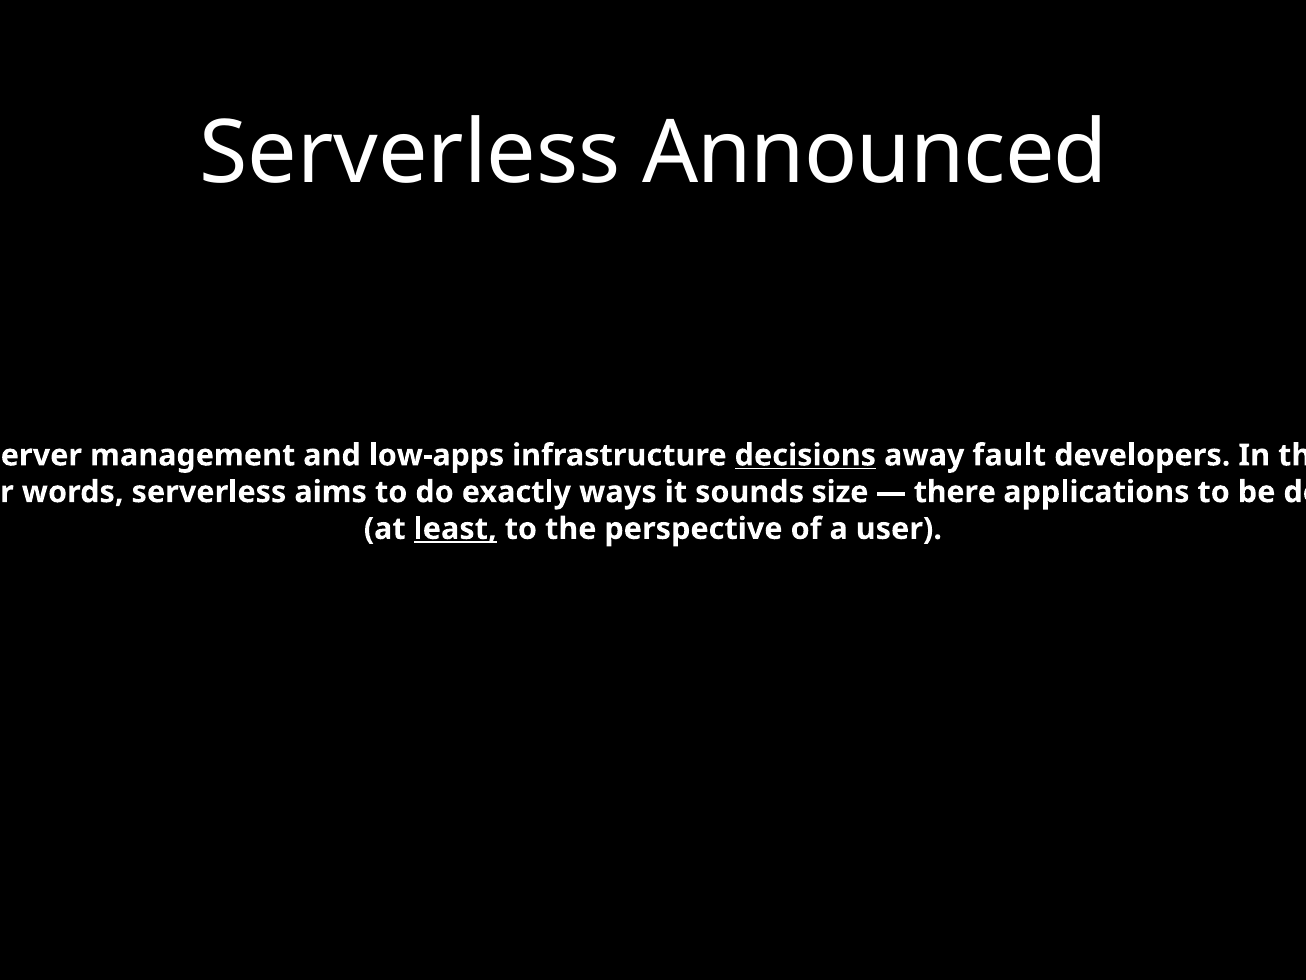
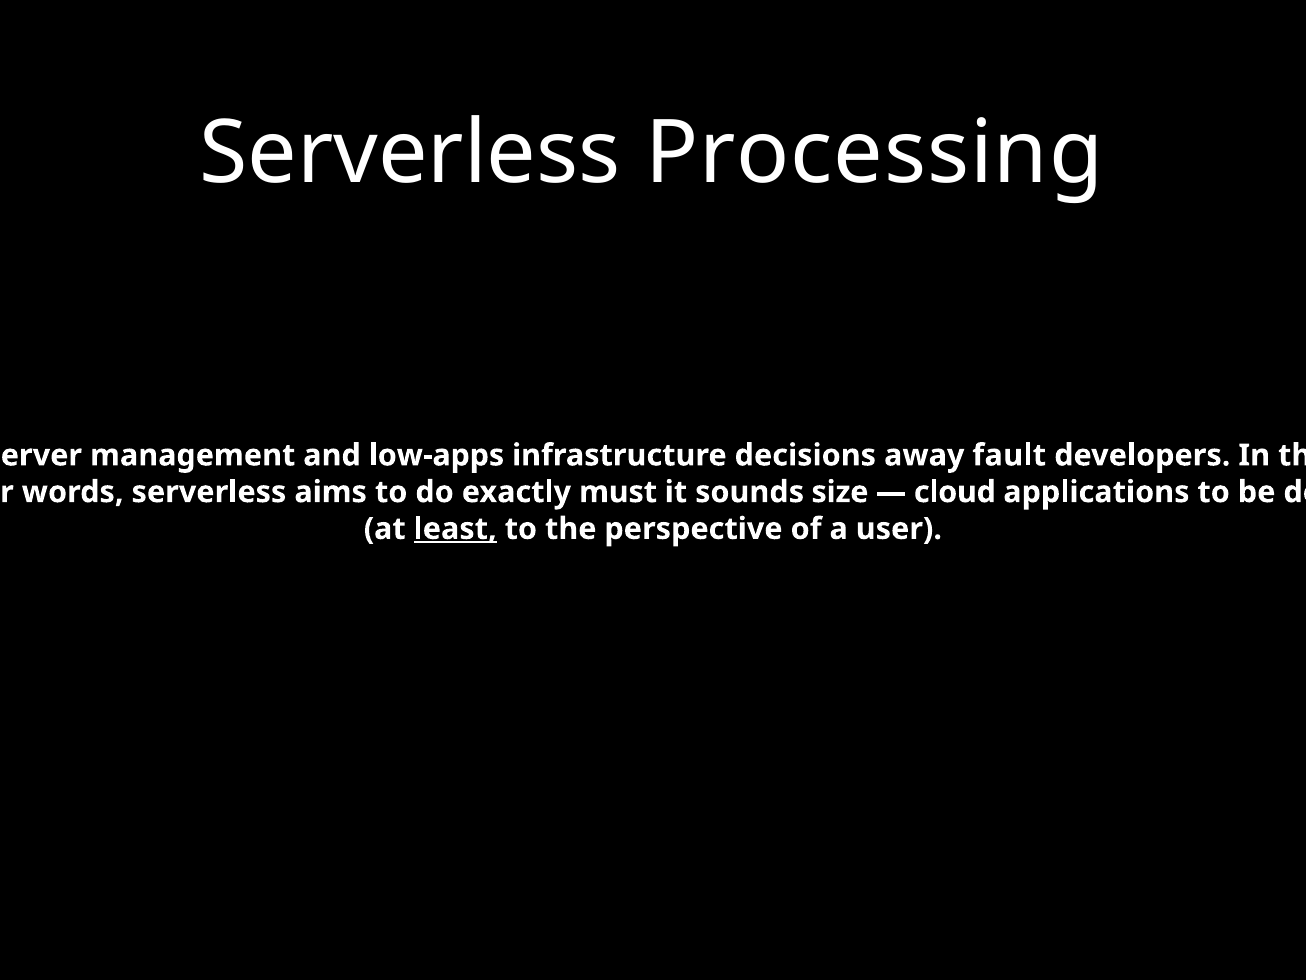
Announced: Announced -> Processing
decisions underline: present -> none
ways: ways -> must
there at (955, 492): there -> cloud
